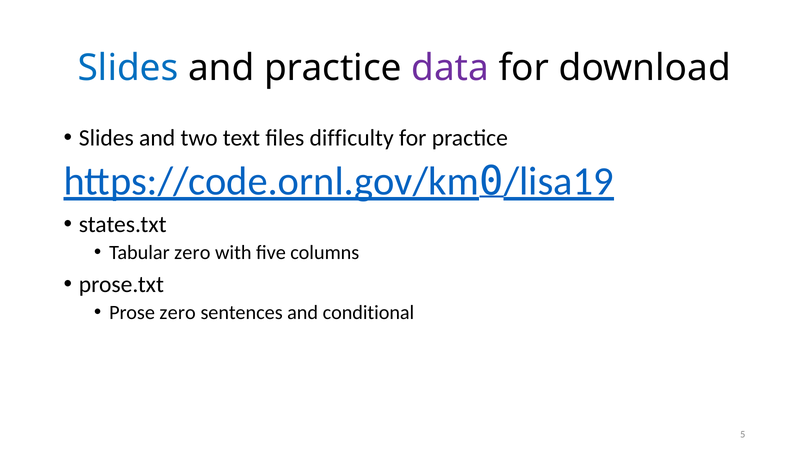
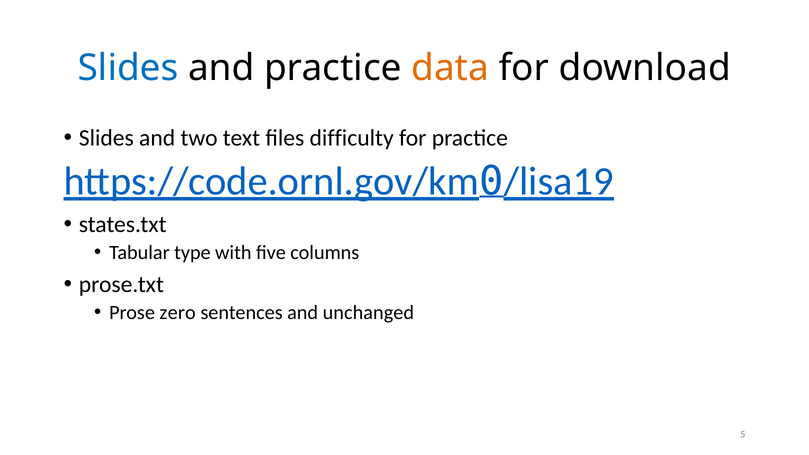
data colour: purple -> orange
Tabular zero: zero -> type
conditional: conditional -> unchanged
